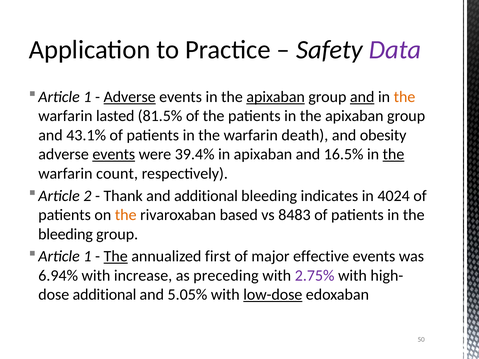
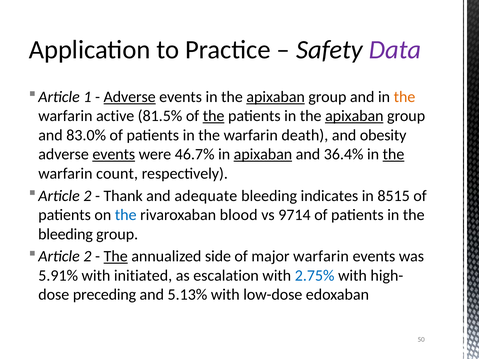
and at (362, 97) underline: present -> none
lasted: lasted -> active
the at (214, 116) underline: none -> present
apixaban at (354, 116) underline: none -> present
43.1%: 43.1% -> 83.0%
39.4%: 39.4% -> 46.7%
apixaban at (263, 154) underline: none -> present
16.5%: 16.5% -> 36.4%
and additional: additional -> adequate
4024: 4024 -> 8515
the at (126, 215) colour: orange -> blue
based: based -> blood
8483: 8483 -> 9714
1 at (87, 257): 1 -> 2
first: first -> side
major effective: effective -> warfarin
6.94%: 6.94% -> 5.91%
increase: increase -> initiated
preceding: preceding -> escalation
2.75% colour: purple -> blue
additional at (105, 295): additional -> preceding
5.05%: 5.05% -> 5.13%
low-dose underline: present -> none
